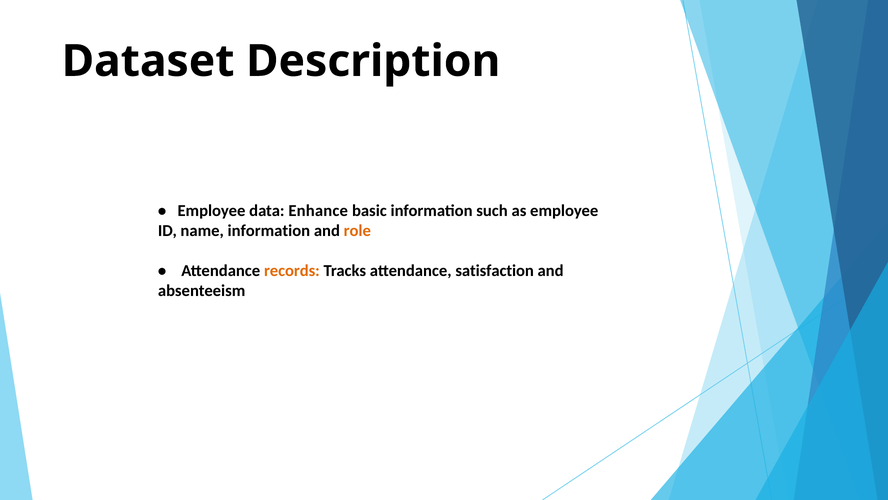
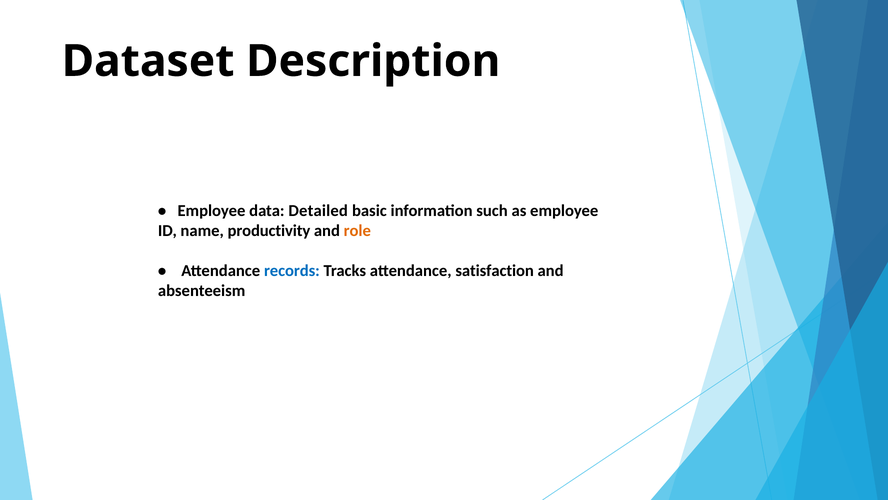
Enhance: Enhance -> Detailed
name information: information -> productivity
records colour: orange -> blue
